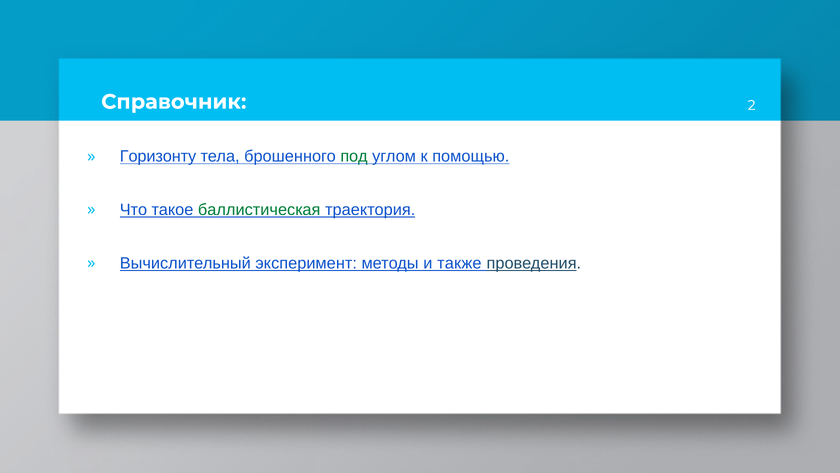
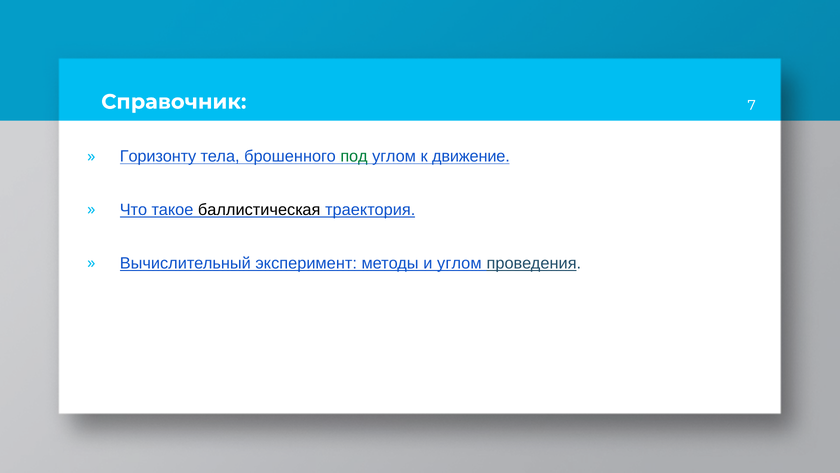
2: 2 -> 7
помощью: помощью -> движение
баллистическая colour: green -> black
и также: также -> углом
